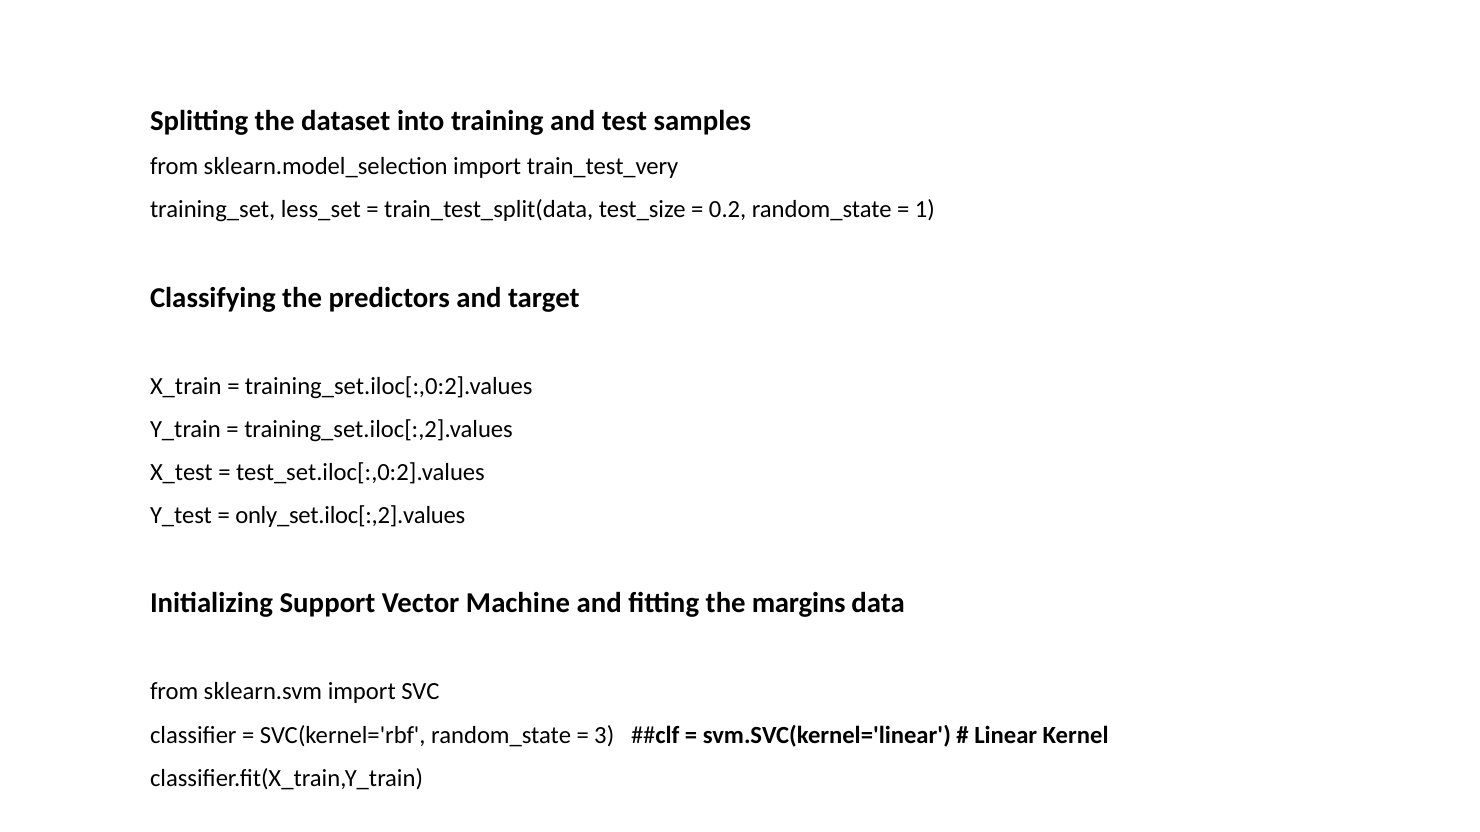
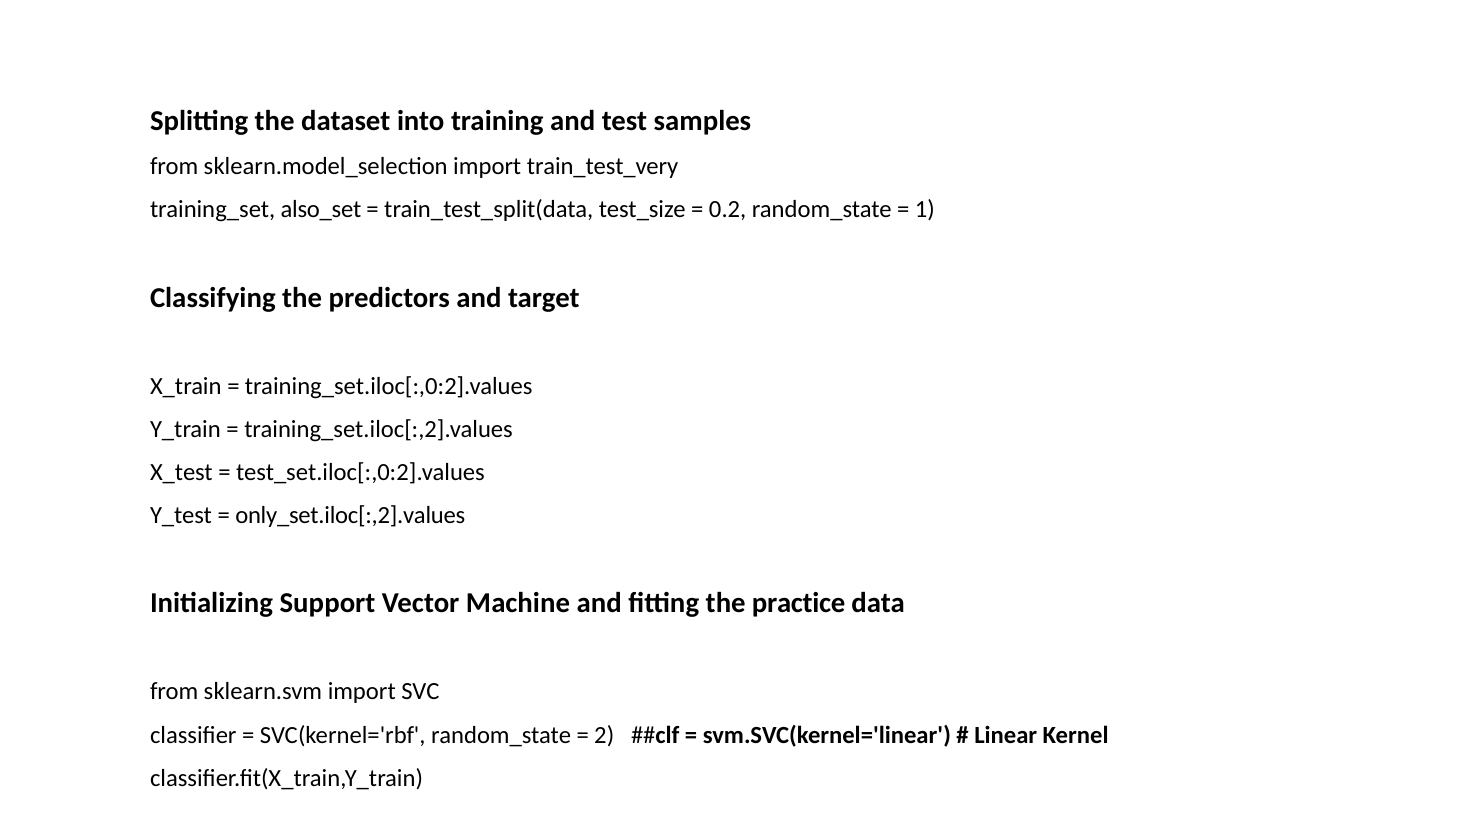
less_set: less_set -> also_set
margins: margins -> practice
3: 3 -> 2
